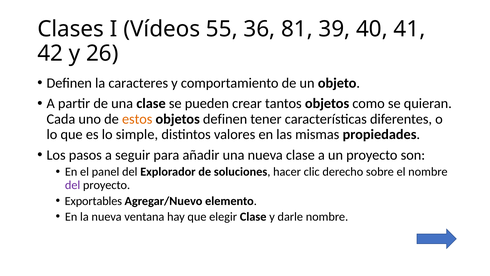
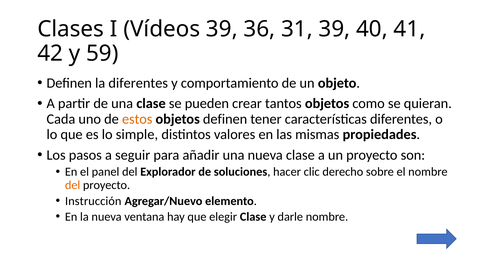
Vídeos 55: 55 -> 39
81: 81 -> 31
26: 26 -> 59
la caracteres: caracteres -> diferentes
del at (73, 185) colour: purple -> orange
Exportables: Exportables -> Instrucción
